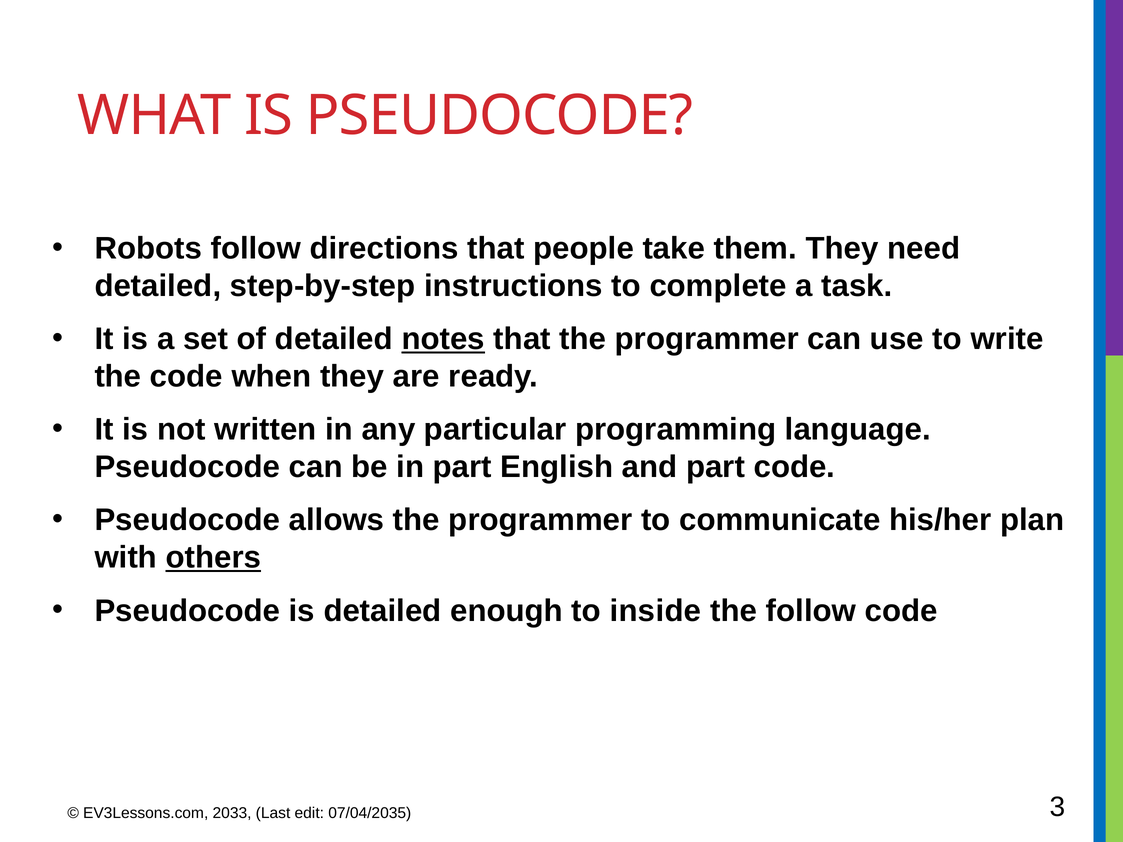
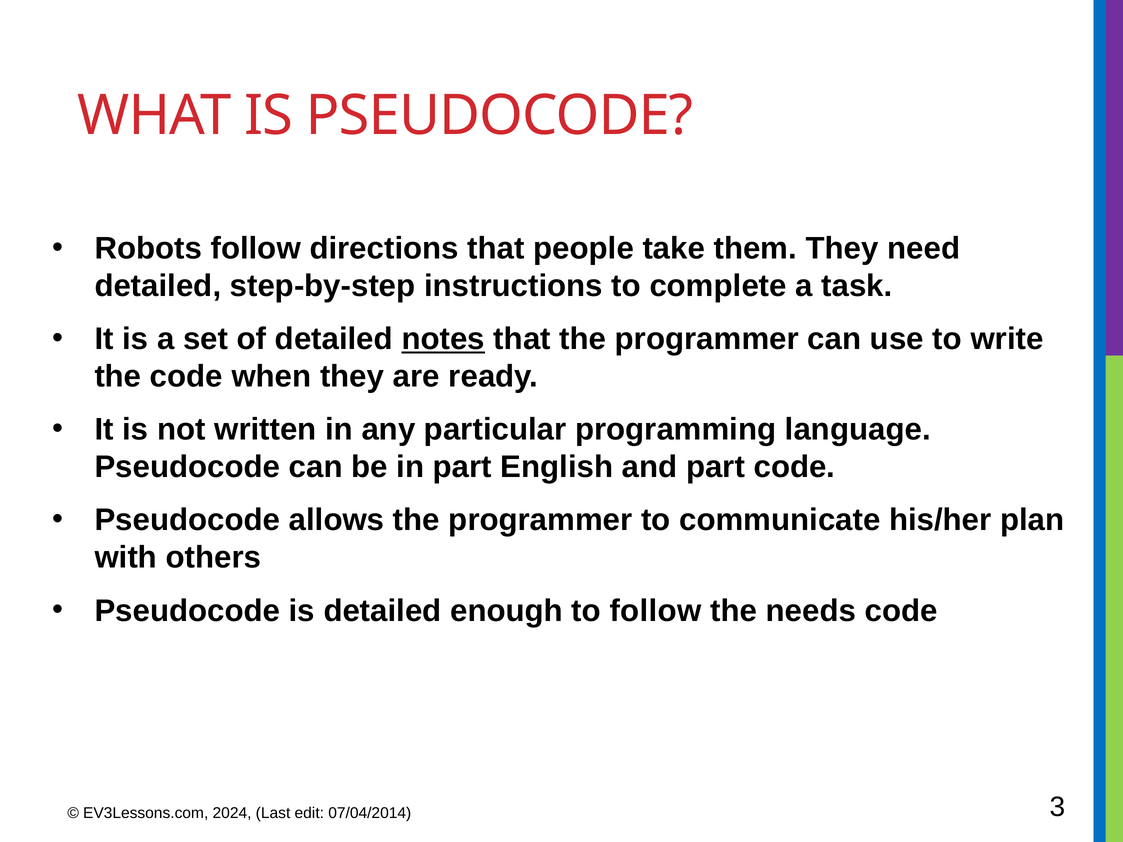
others underline: present -> none
to inside: inside -> follow
the follow: follow -> needs
2033: 2033 -> 2024
07/04/2035: 07/04/2035 -> 07/04/2014
